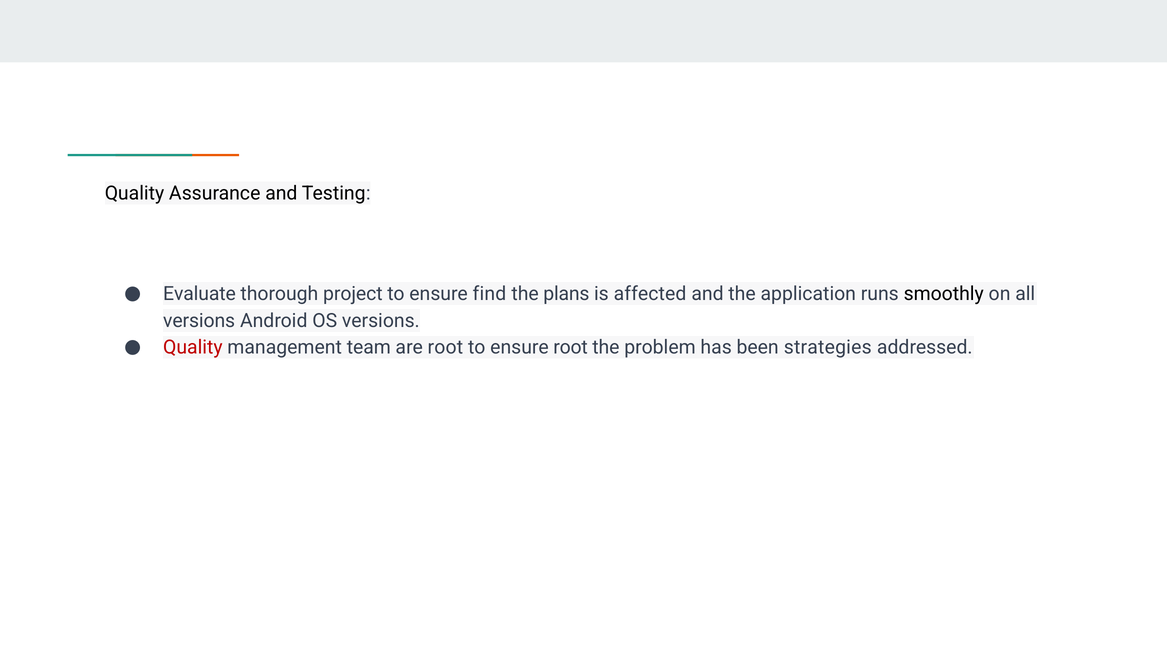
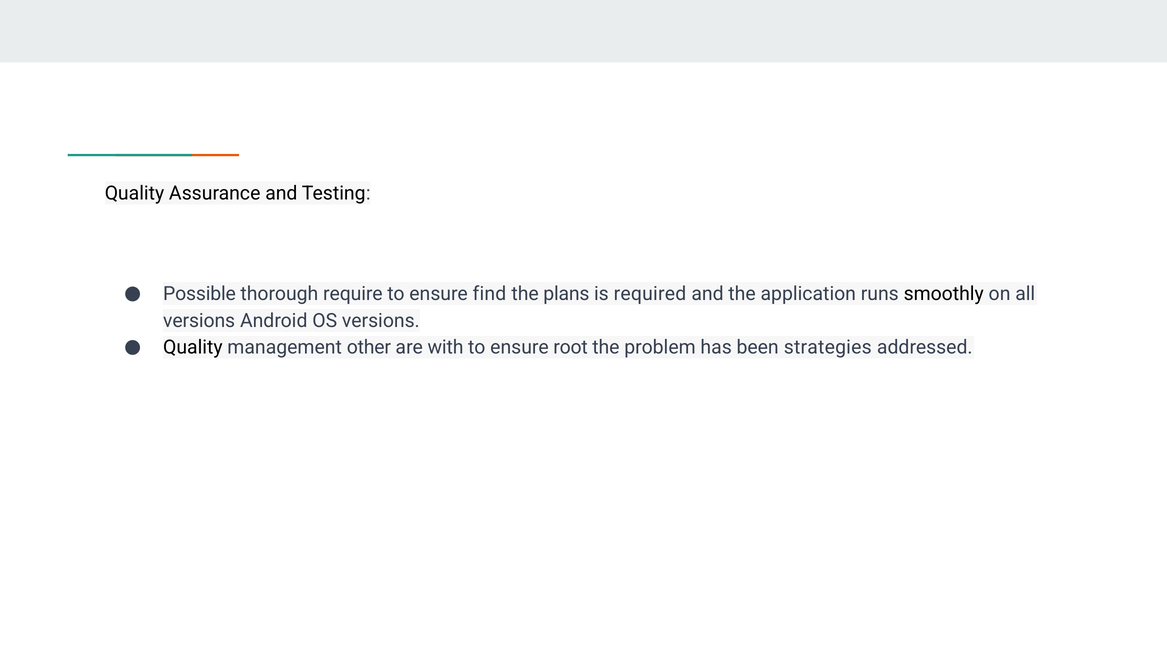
Evaluate: Evaluate -> Possible
project: project -> require
affected: affected -> required
Quality at (193, 347) colour: red -> black
team: team -> other
are root: root -> with
